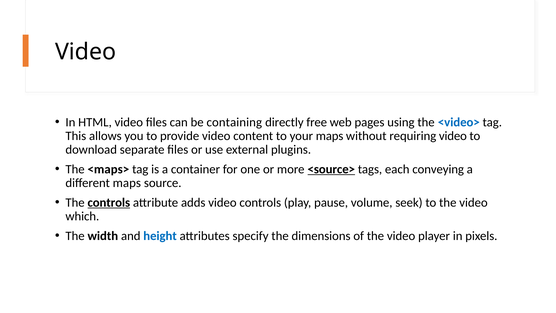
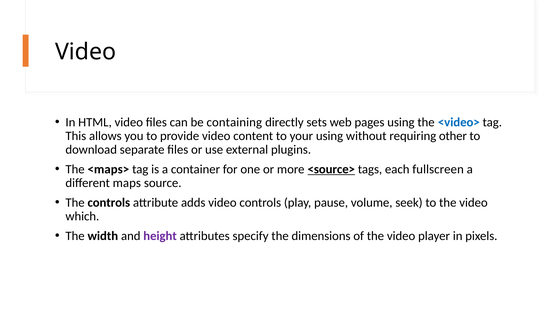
free: free -> sets
your maps: maps -> using
requiring video: video -> other
conveying: conveying -> fullscreen
controls at (109, 202) underline: present -> none
height colour: blue -> purple
